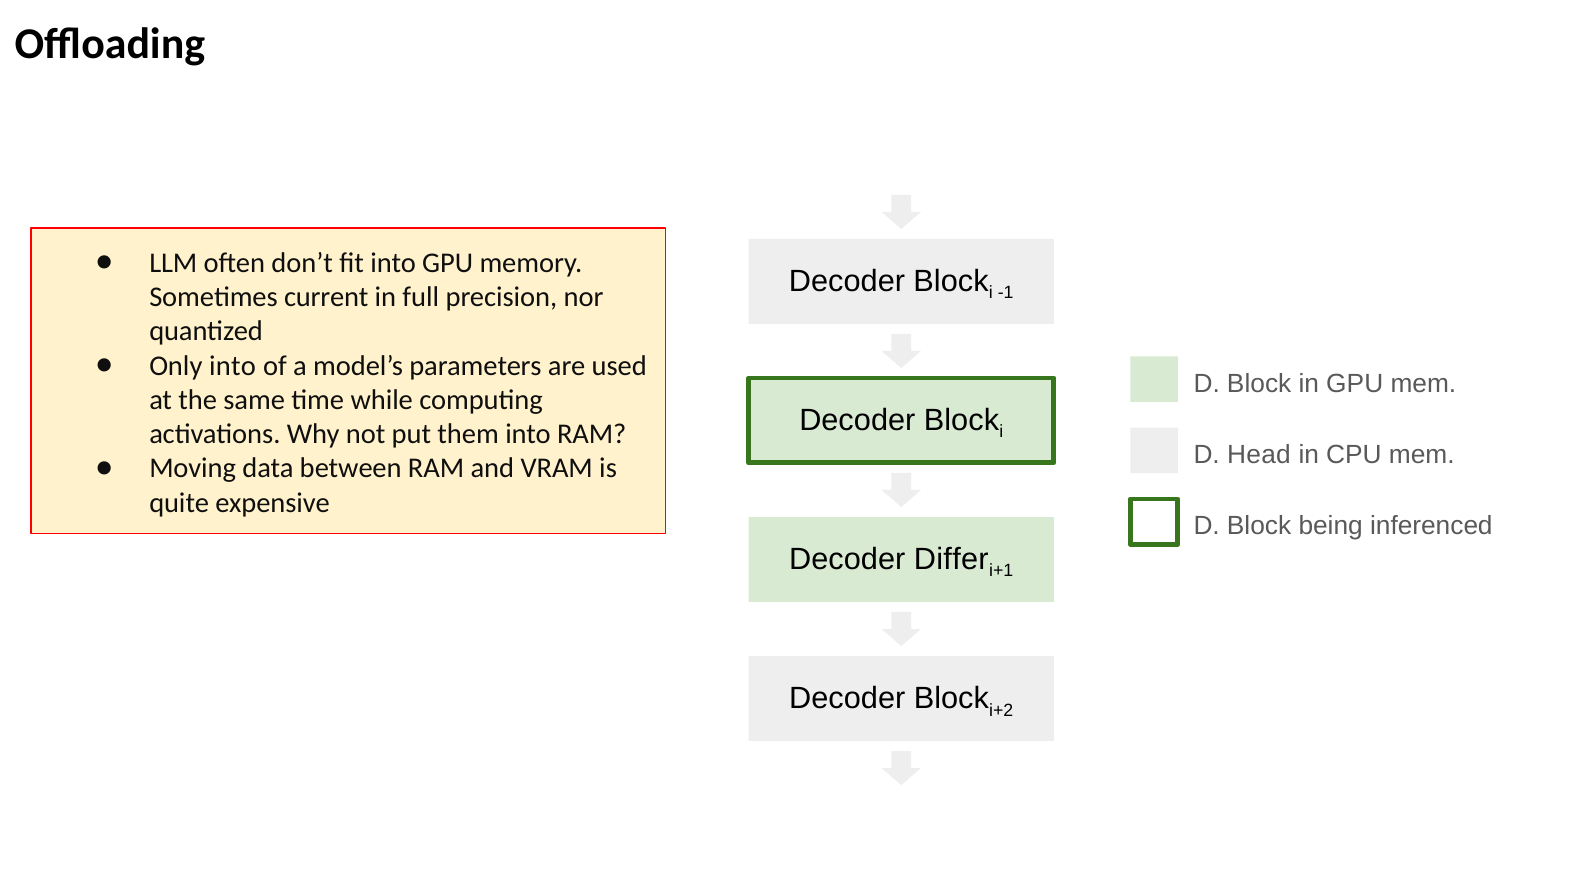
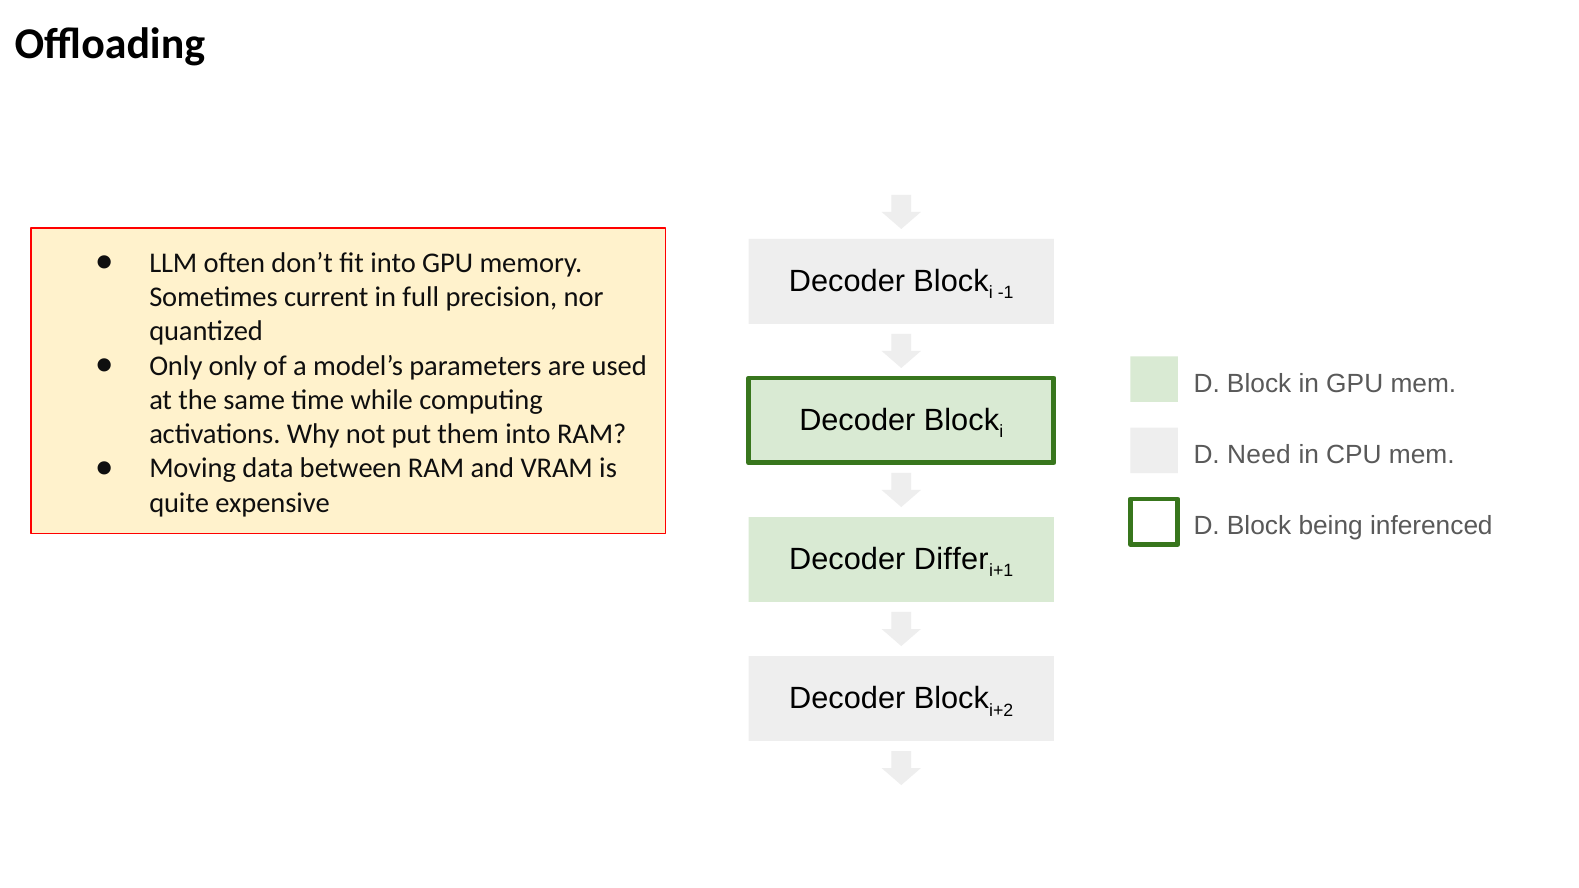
Only into: into -> only
Head: Head -> Need
